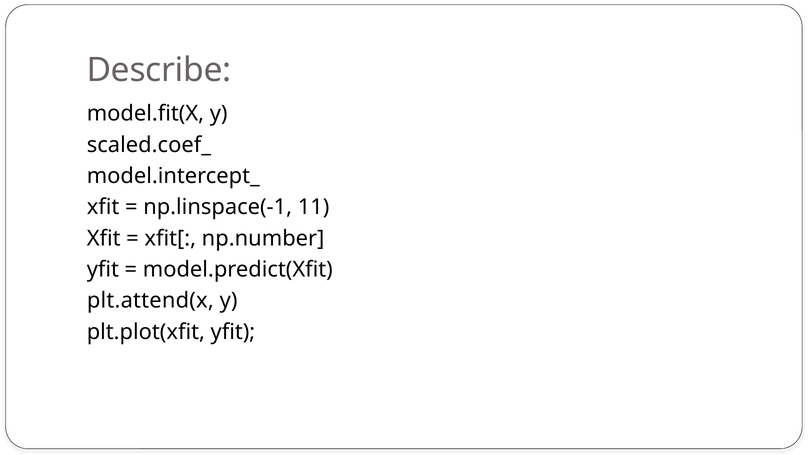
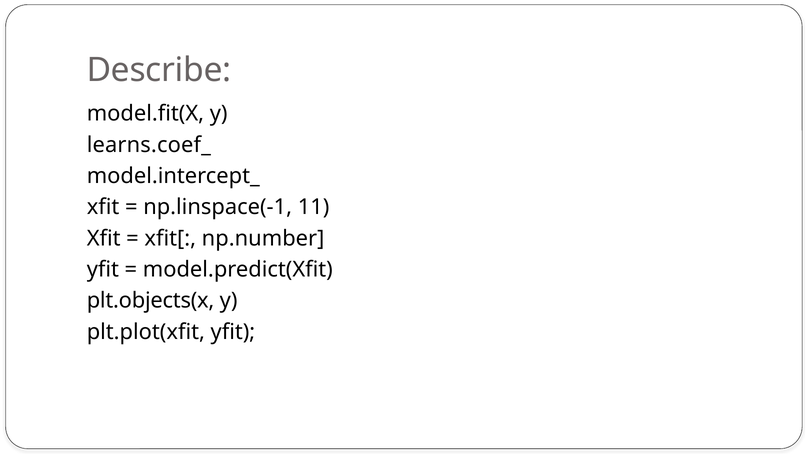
scaled.coef_: scaled.coef_ -> learns.coef_
plt.attend(x: plt.attend(x -> plt.objects(x
